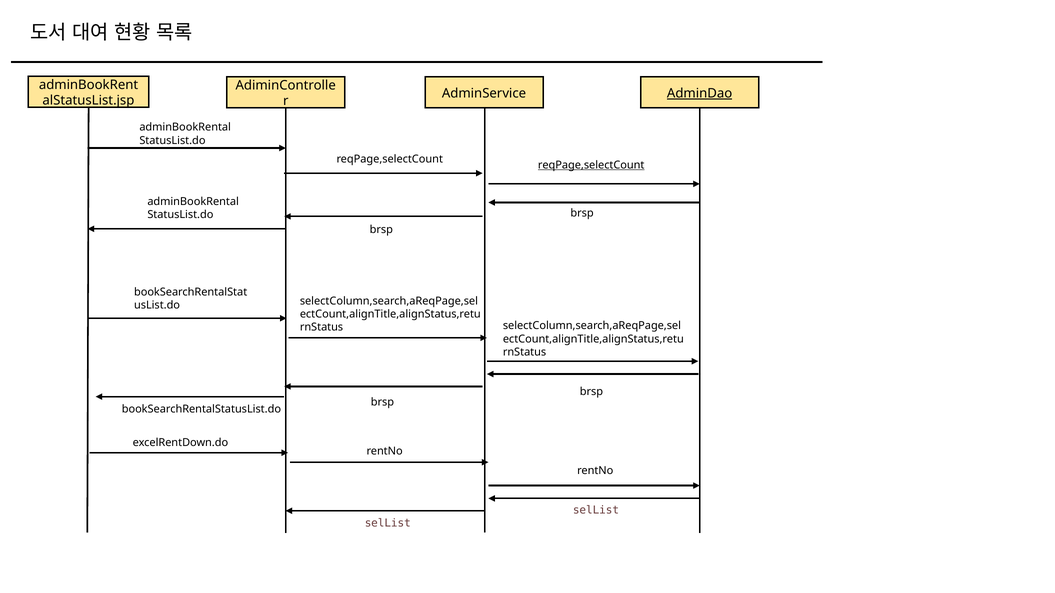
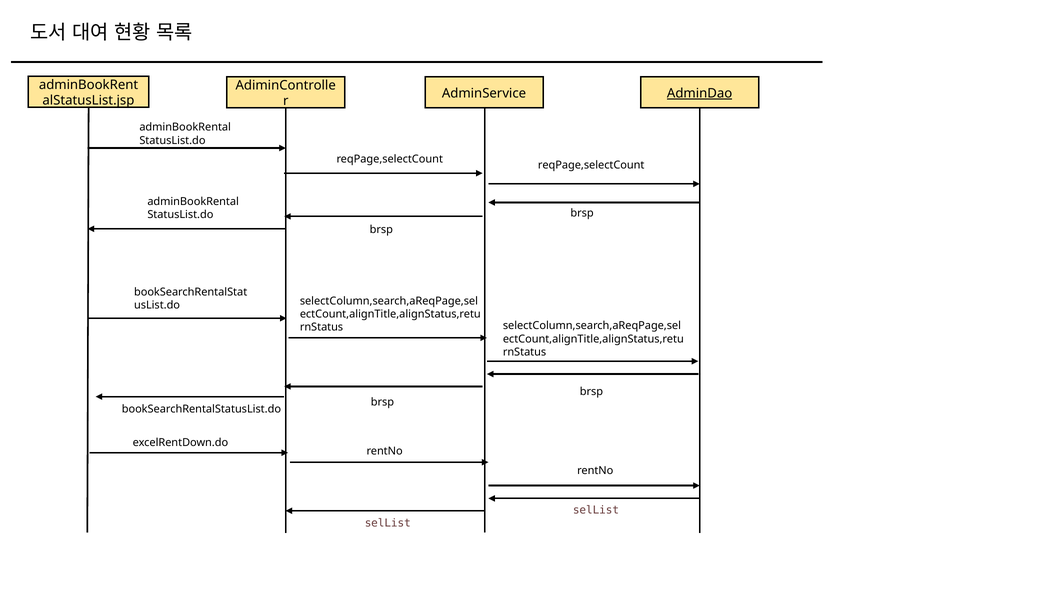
reqPage,selectCount at (591, 165) underline: present -> none
